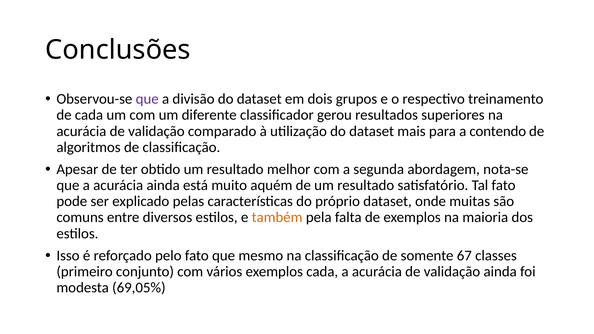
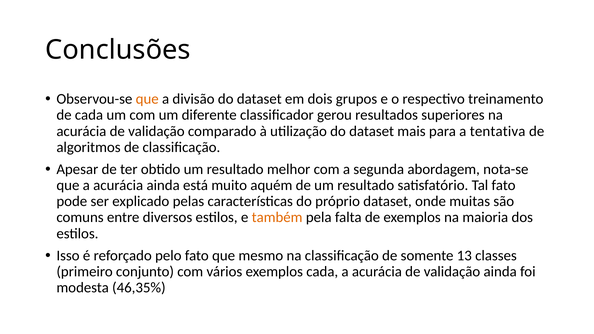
que at (147, 99) colour: purple -> orange
contendo: contendo -> tentativa
67: 67 -> 13
69,05%: 69,05% -> 46,35%
